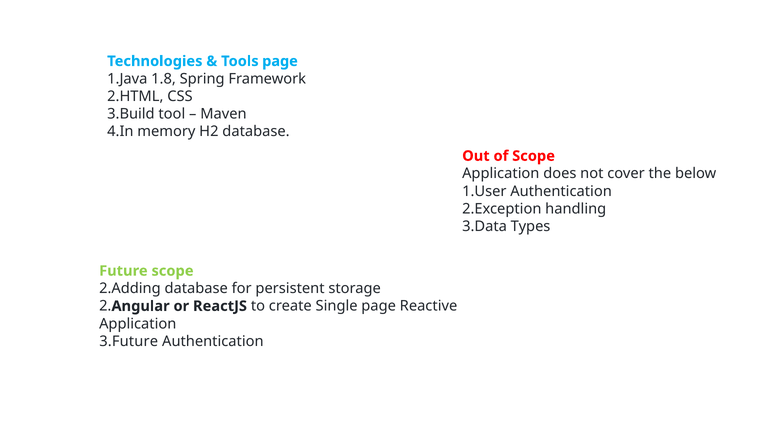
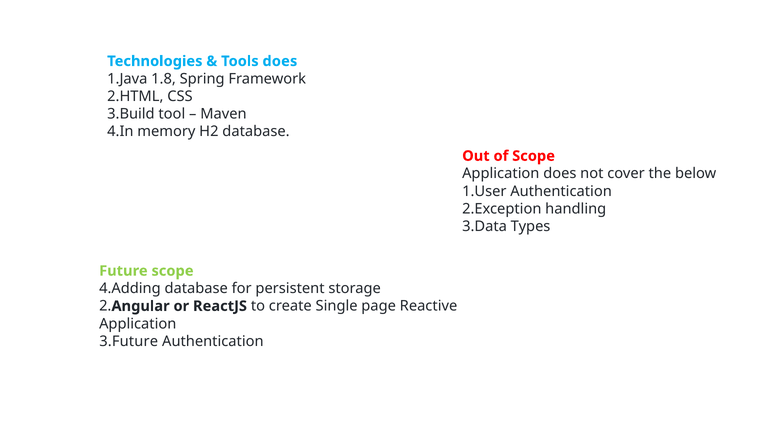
Tools page: page -> does
2.Adding: 2.Adding -> 4.Adding
